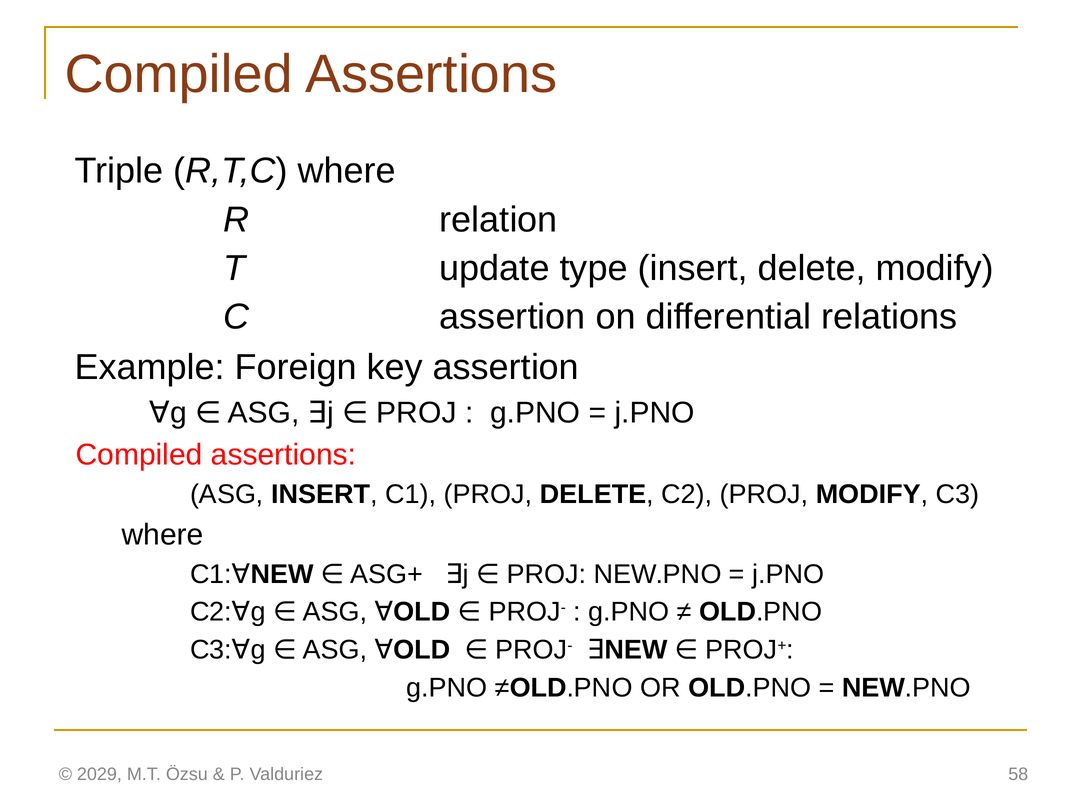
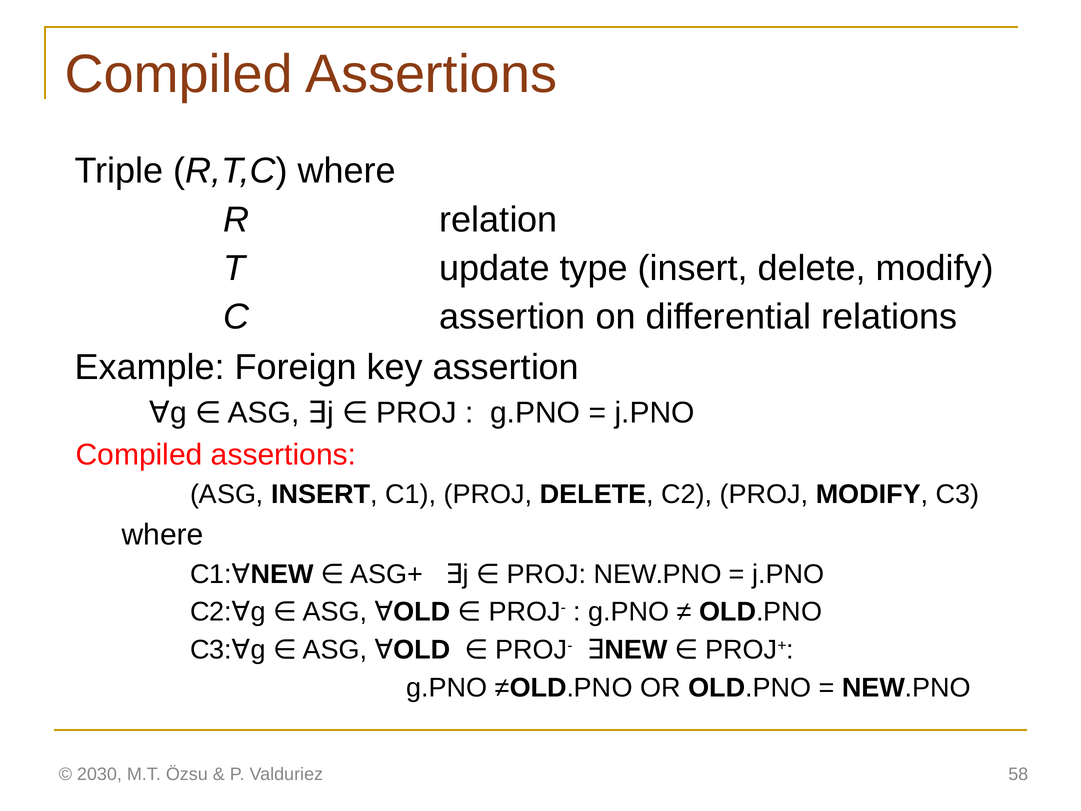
2029: 2029 -> 2030
